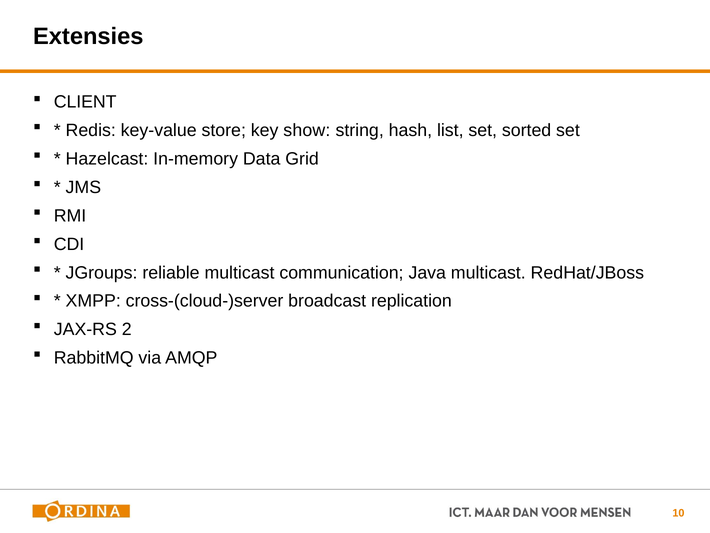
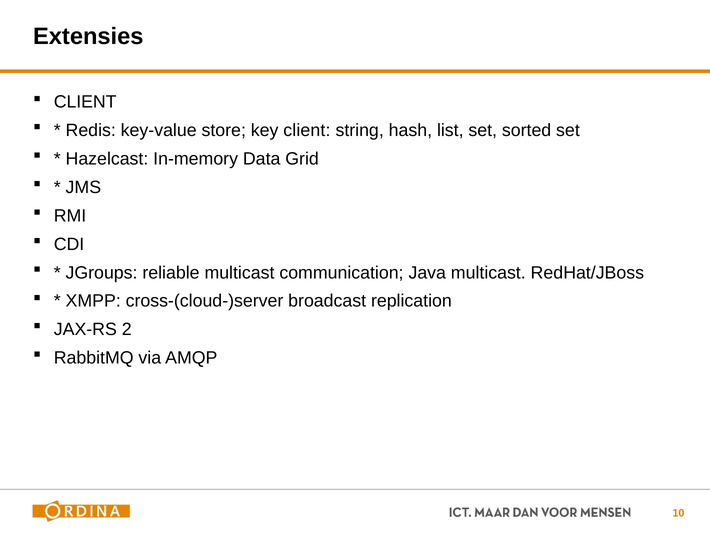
key show: show -> client
